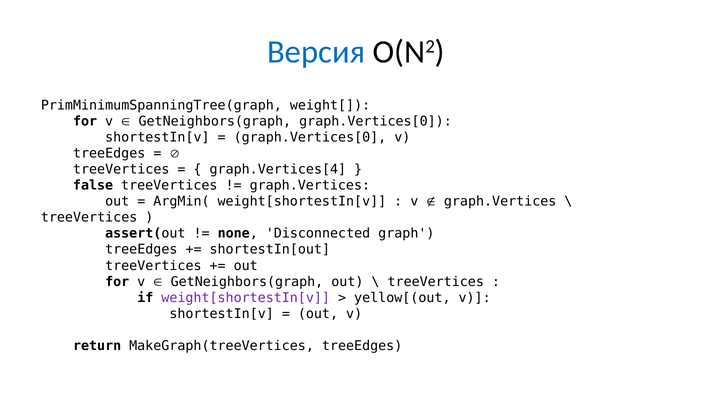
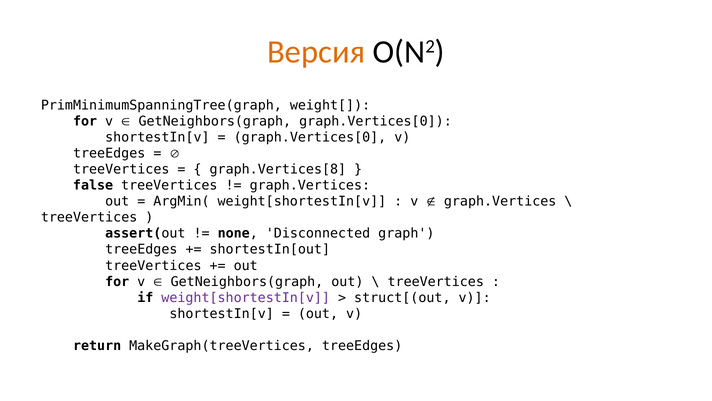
Версия colour: blue -> orange
graph.Vertices[4: graph.Vertices[4 -> graph.Vertices[8
yellow[(out: yellow[(out -> struct[(out
